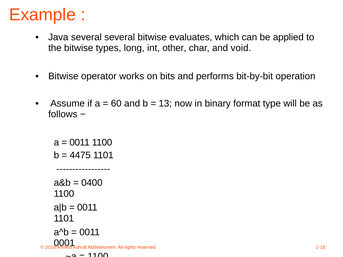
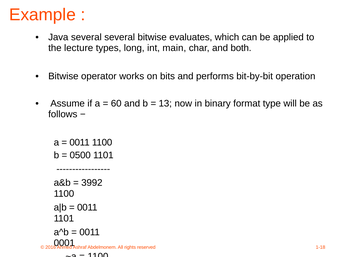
the bitwise: bitwise -> lecture
other: other -> main
void: void -> both
4475: 4475 -> 0500
0400: 0400 -> 3992
